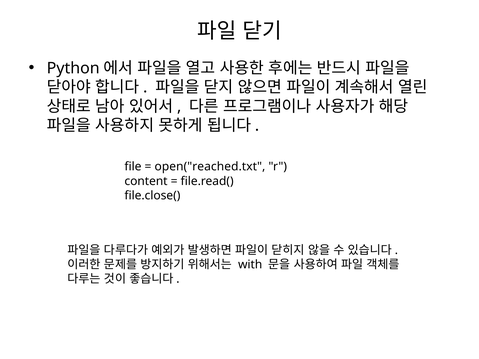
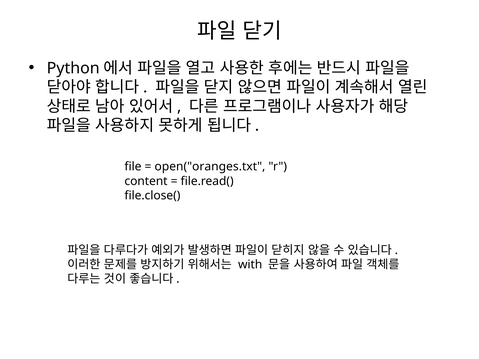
open("reached.txt: open("reached.txt -> open("oranges.txt
